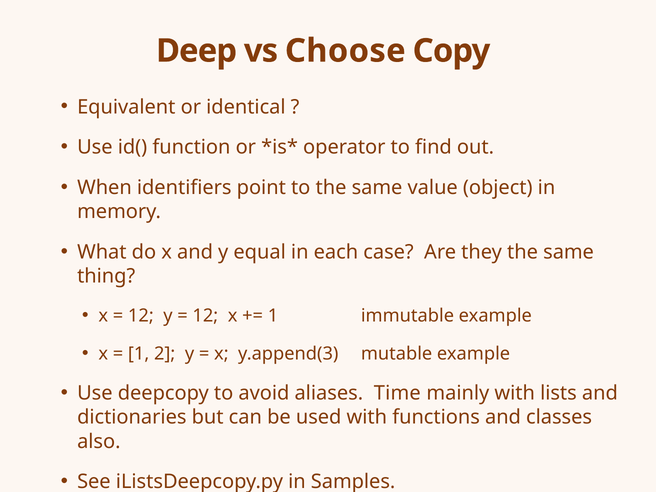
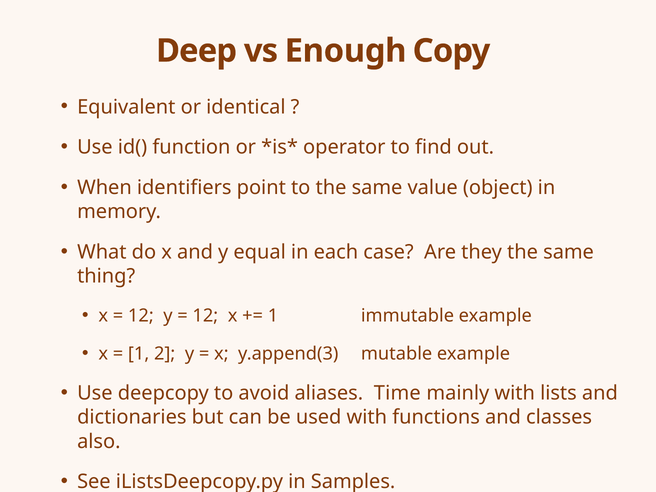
Choose: Choose -> Enough
